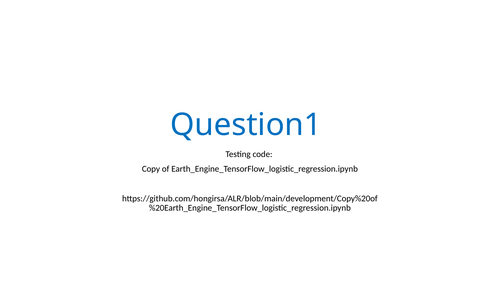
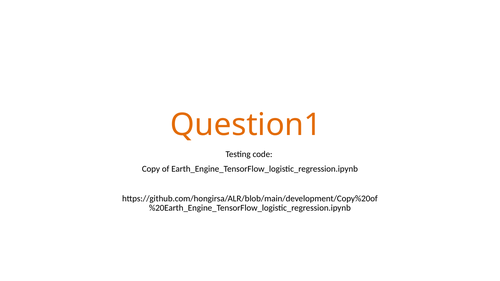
Question1 colour: blue -> orange
